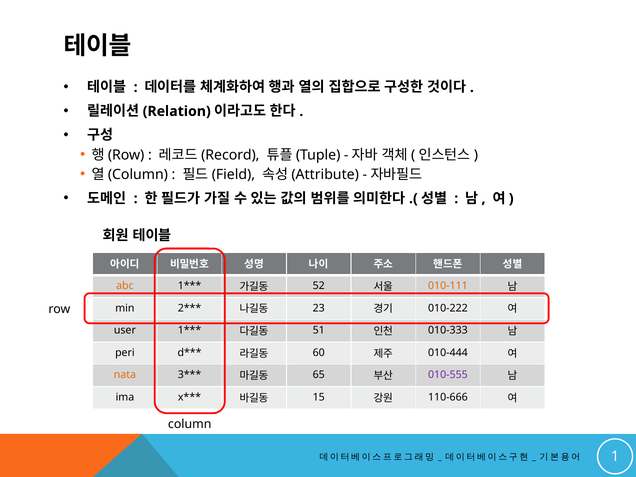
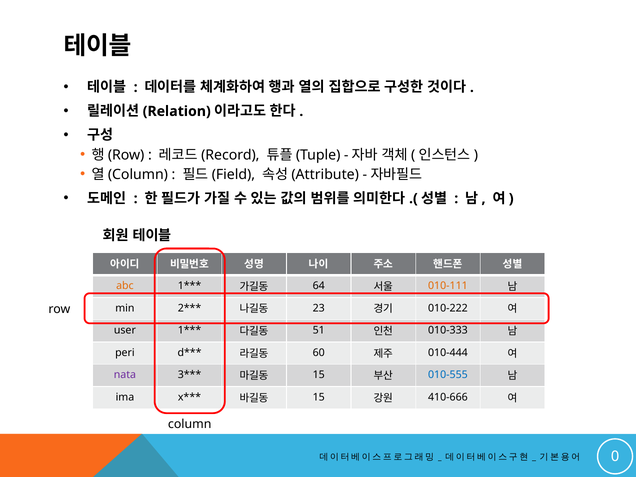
52: 52 -> 64
nata colour: orange -> purple
65 at (319, 375): 65 -> 15
010-555 colour: purple -> blue
110-666: 110-666 -> 410-666
1: 1 -> 0
